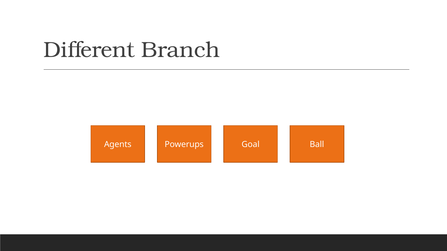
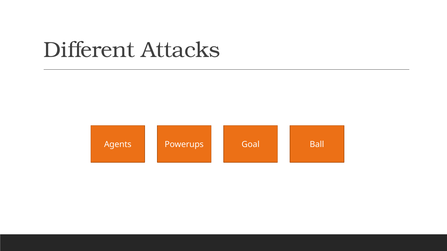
Branch: Branch -> Attacks
